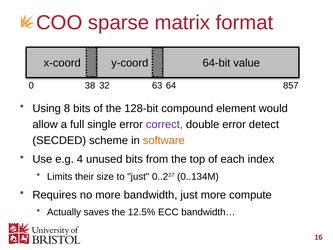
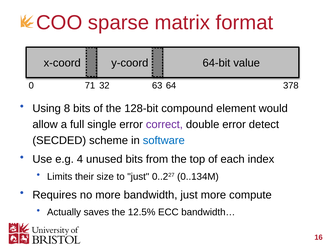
38: 38 -> 71
857: 857 -> 378
software colour: orange -> blue
